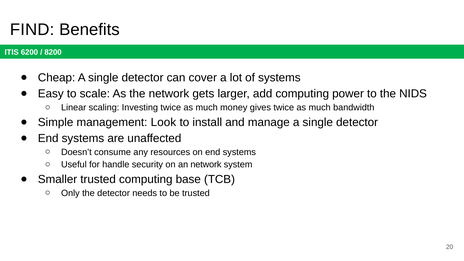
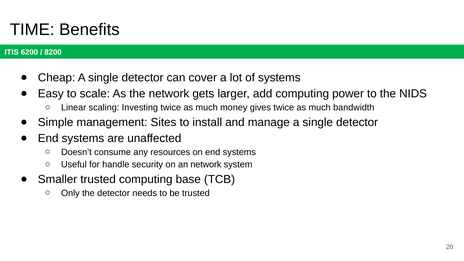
FIND: FIND -> TIME
Look: Look -> Sites
